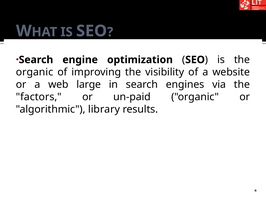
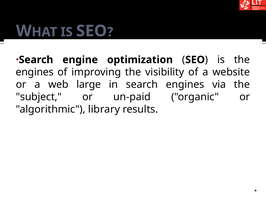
organic at (35, 72): organic -> engines
factors: factors -> subject
